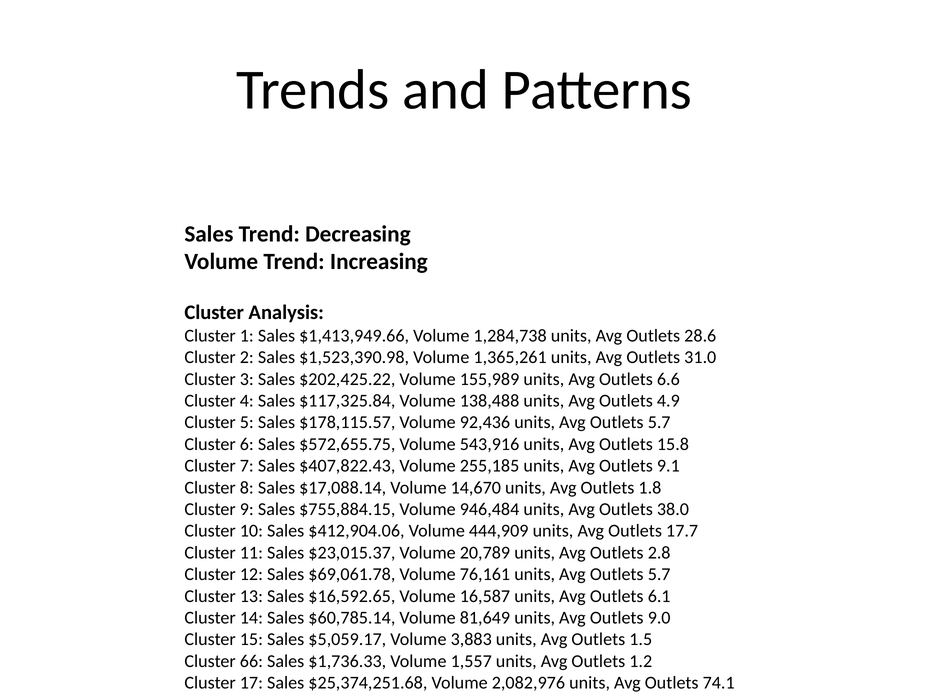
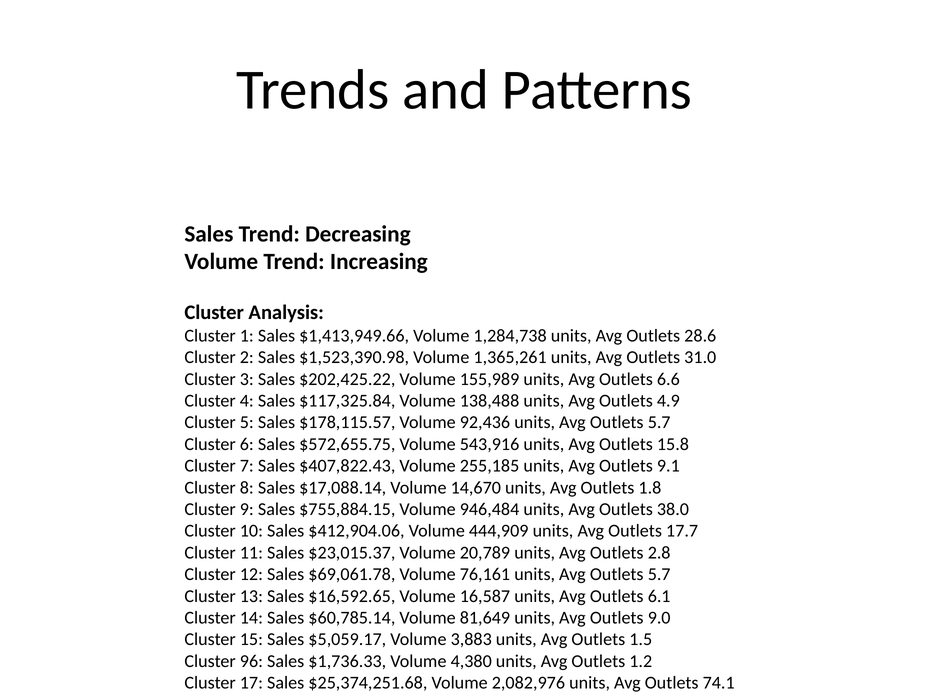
66 at (251, 661): 66 -> 96
1,557: 1,557 -> 4,380
